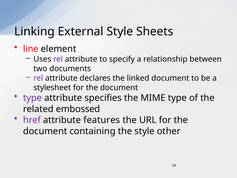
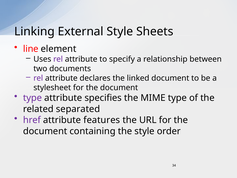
embossed: embossed -> separated
other: other -> order
